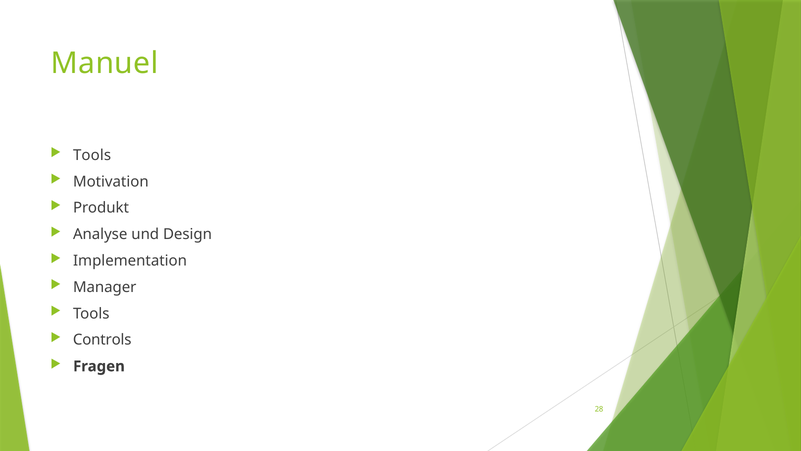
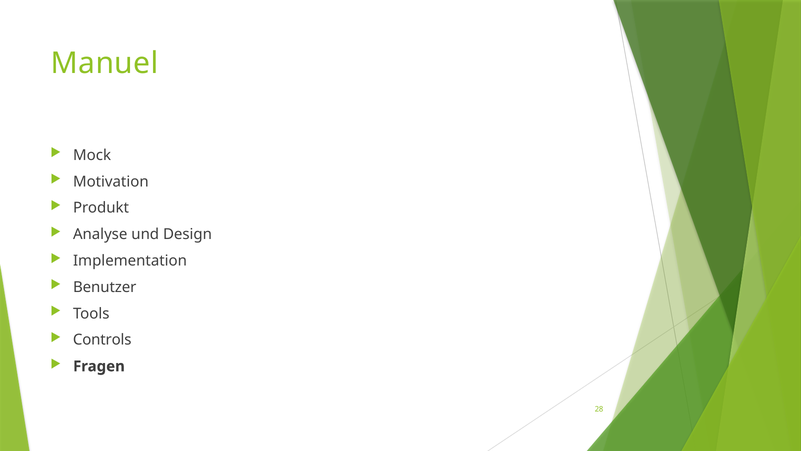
Tools at (92, 155): Tools -> Mock
Manager: Manager -> Benutzer
